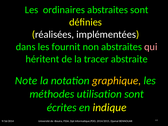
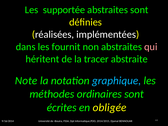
ordinaires: ordinaires -> supportée
graphique colour: yellow -> light blue
utilisation: utilisation -> ordinaires
indique: indique -> obligée
